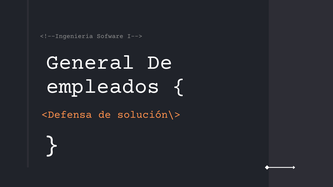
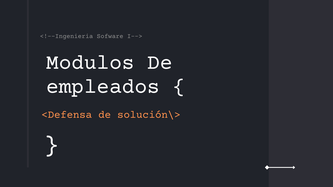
General: General -> Modulos
